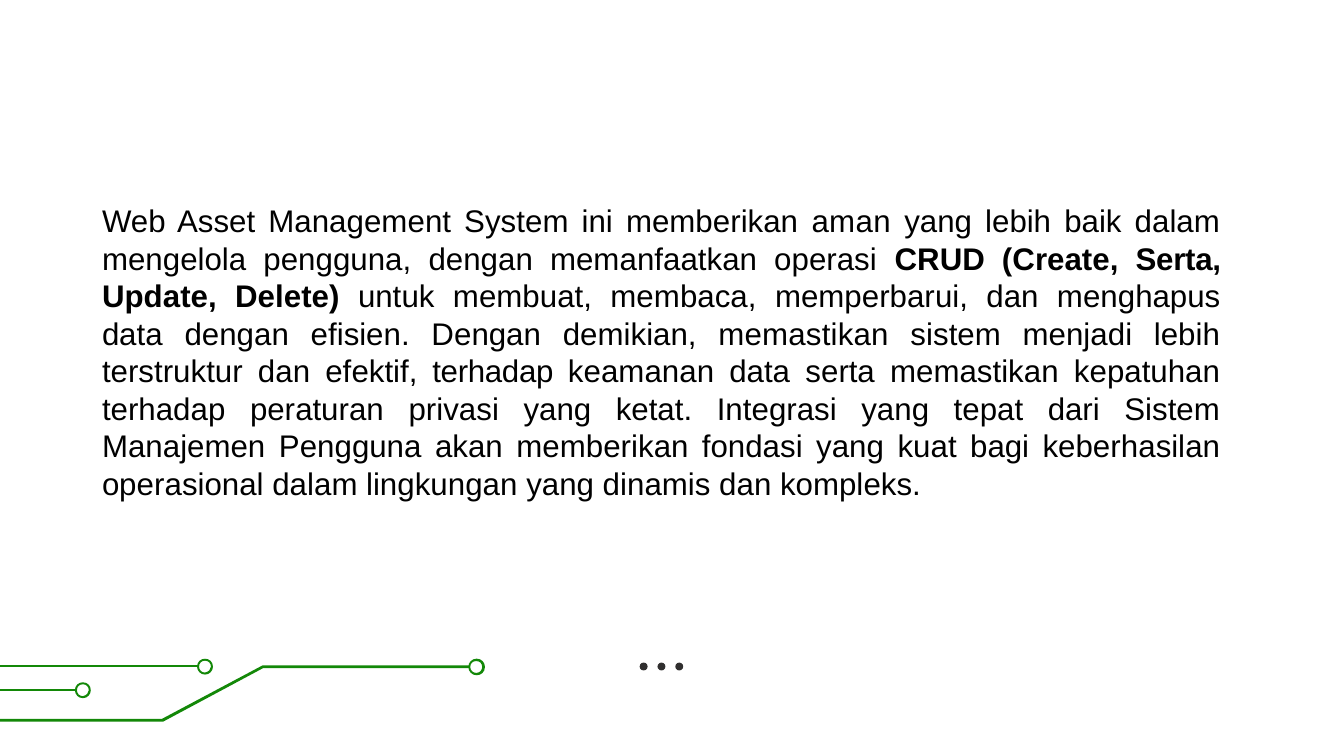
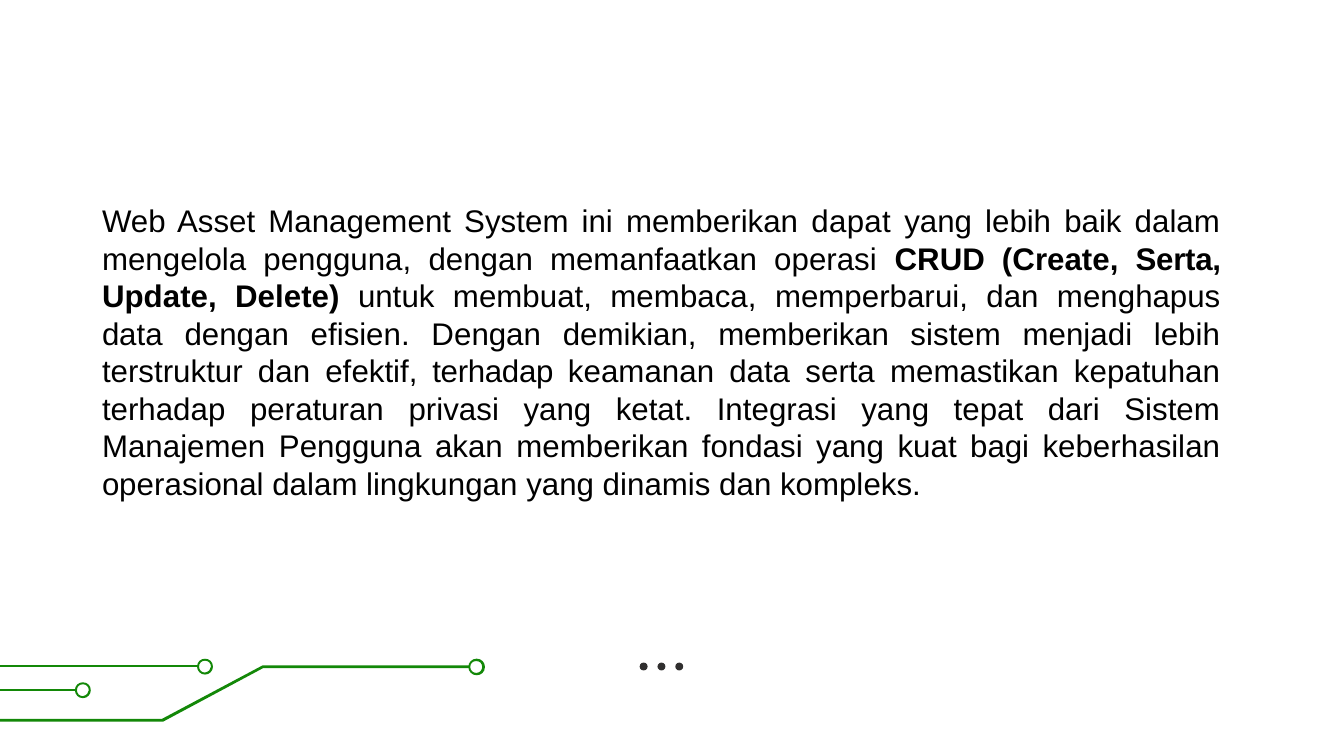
aman: aman -> dapat
demikian memastikan: memastikan -> memberikan
